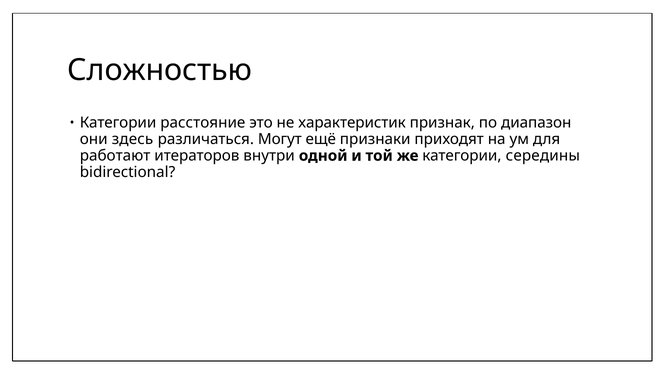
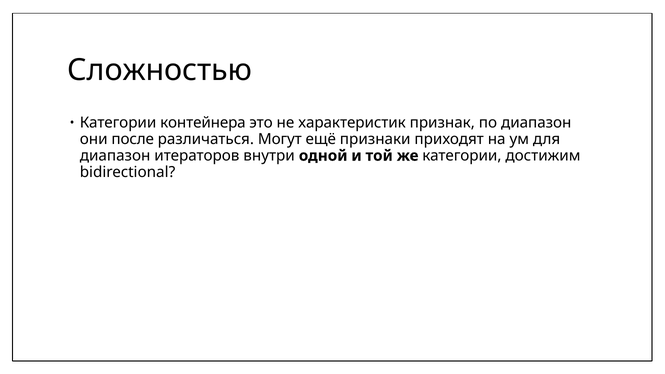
расстояние: расстояние -> контейнера
здесь: здесь -> после
работают at (115, 156): работают -> диапазон
середины: середины -> достижим
